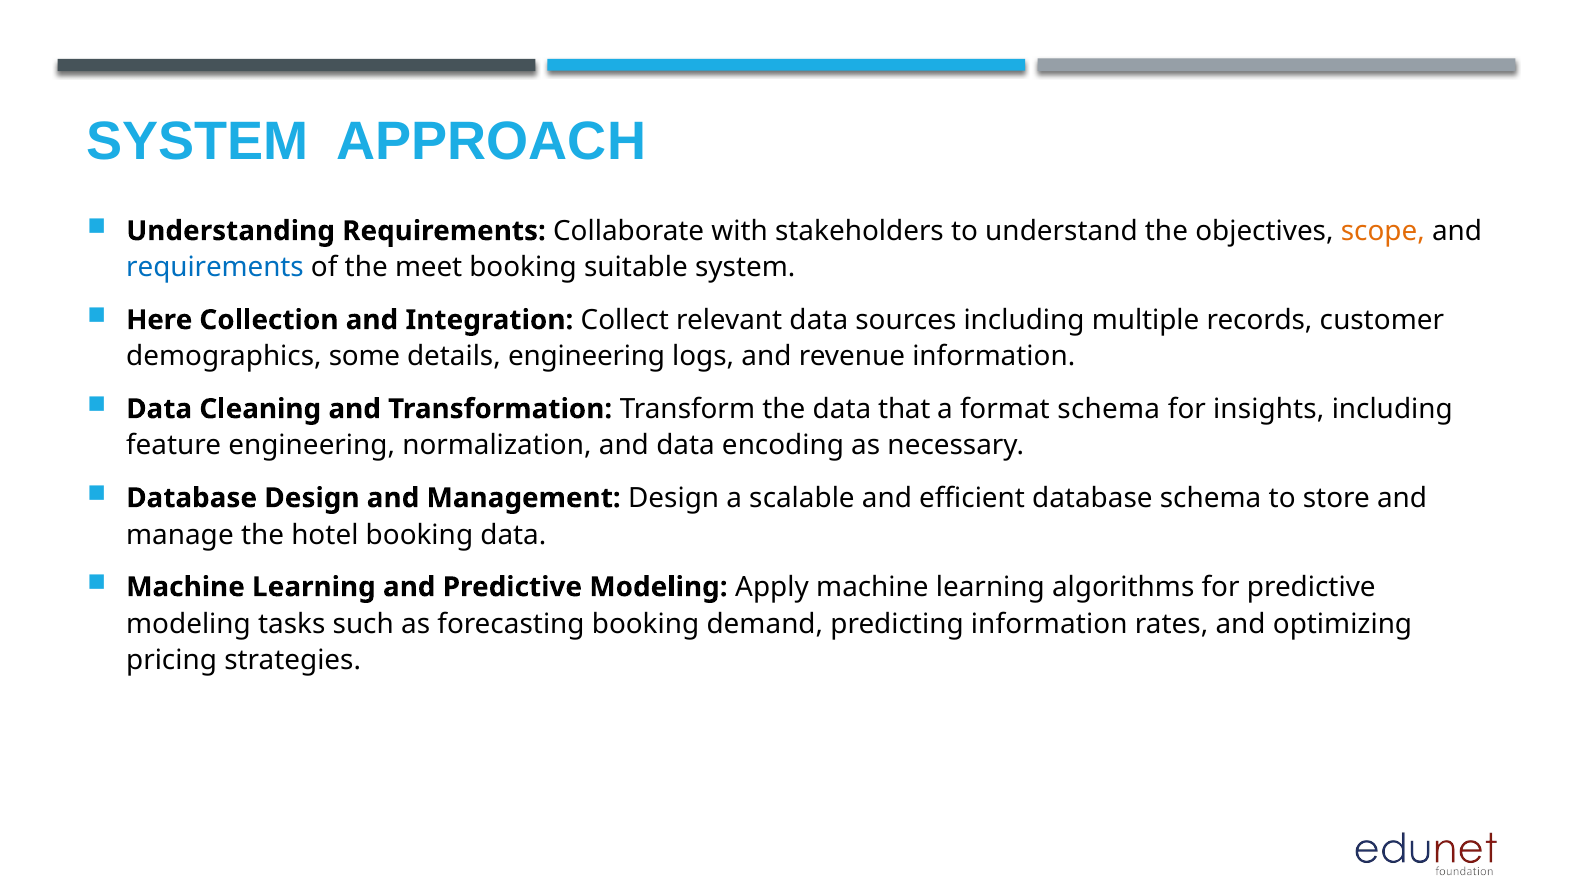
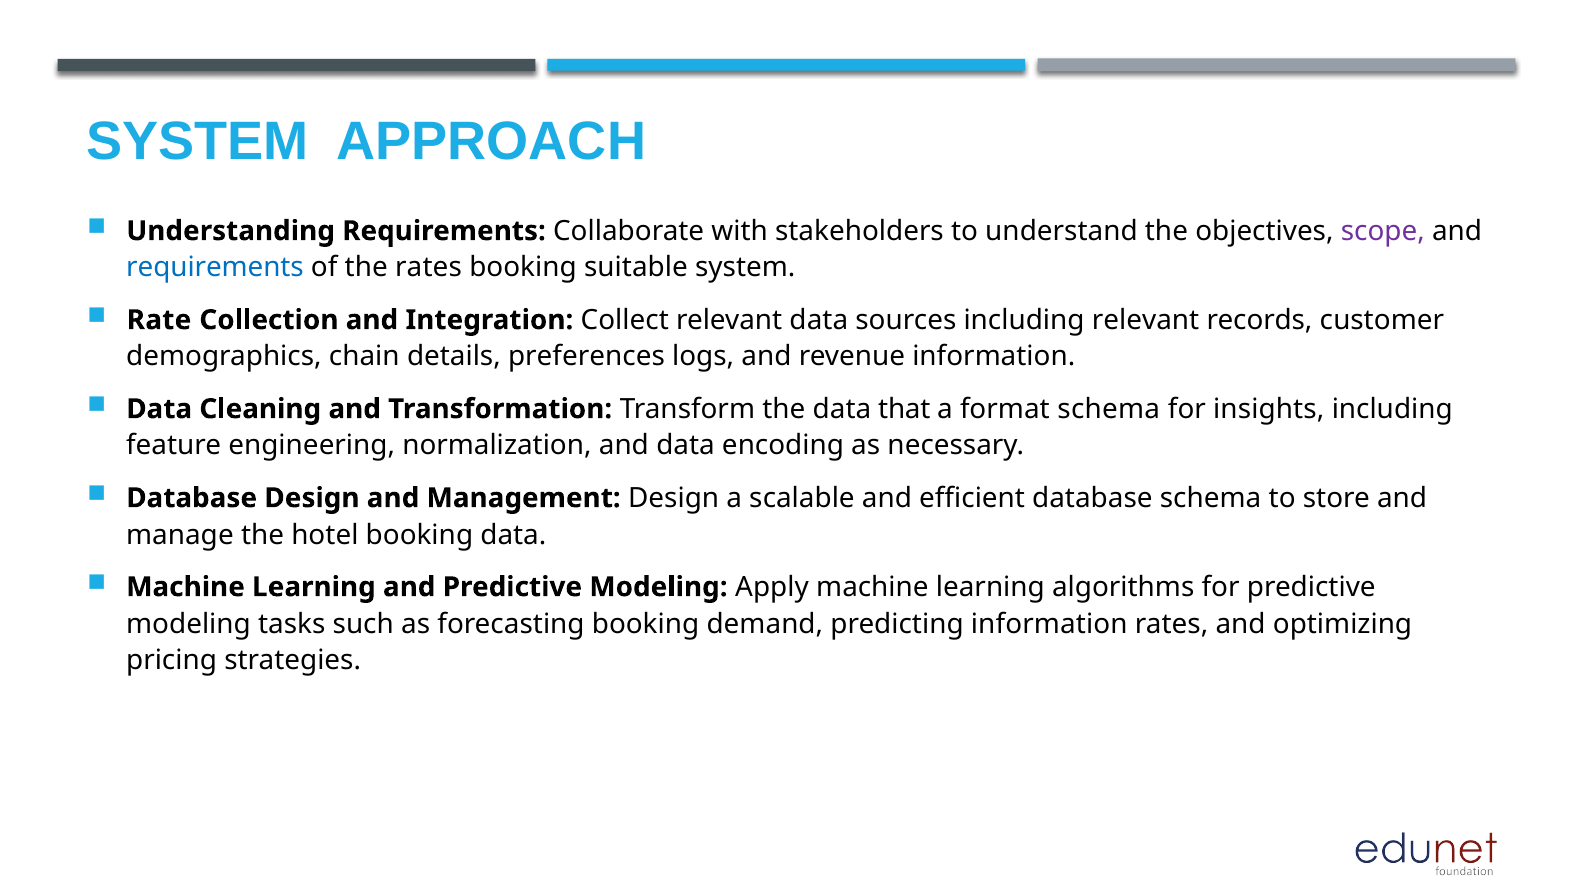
scope colour: orange -> purple
the meet: meet -> rates
Here: Here -> Rate
including multiple: multiple -> relevant
some: some -> chain
details engineering: engineering -> preferences
